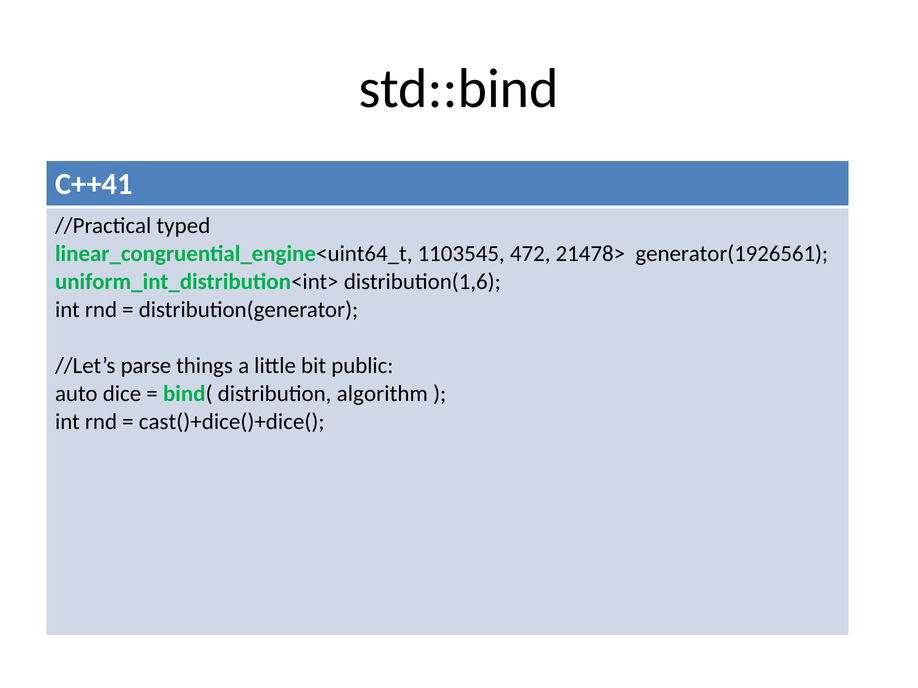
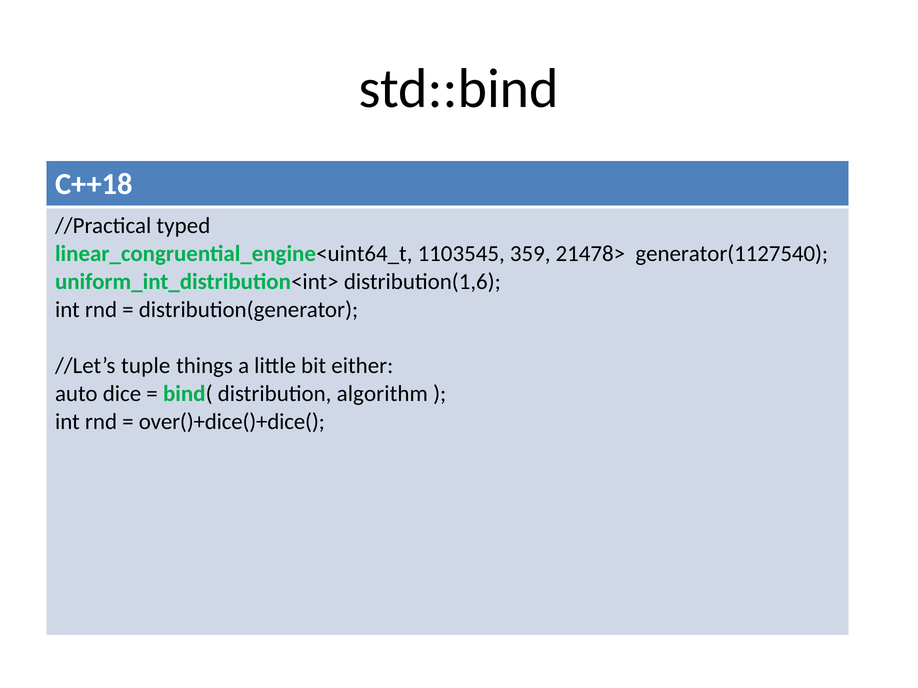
C++41: C++41 -> C++18
472: 472 -> 359
generator(1926561: generator(1926561 -> generator(1127540
parse: parse -> tuple
public: public -> either
cast()+dice()+dice(: cast()+dice()+dice( -> over()+dice()+dice(
